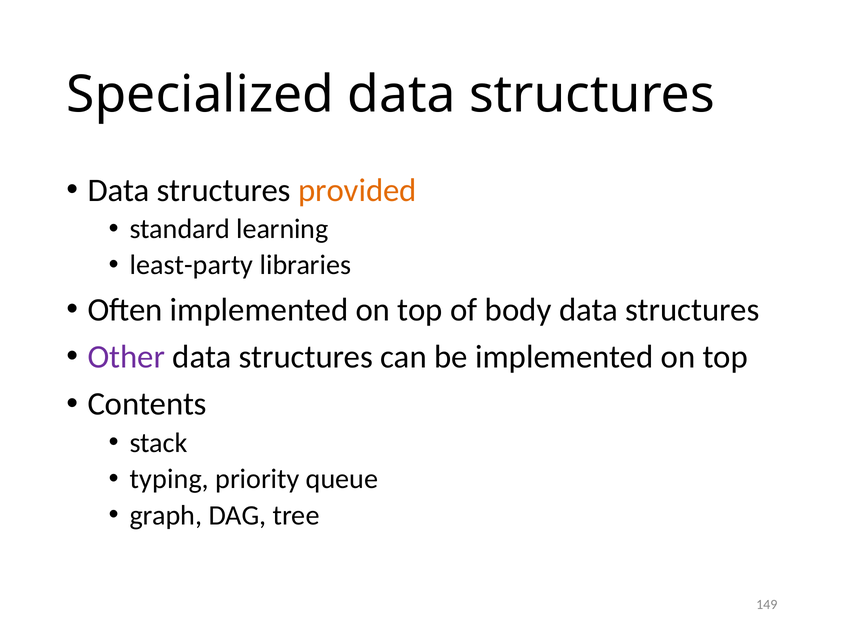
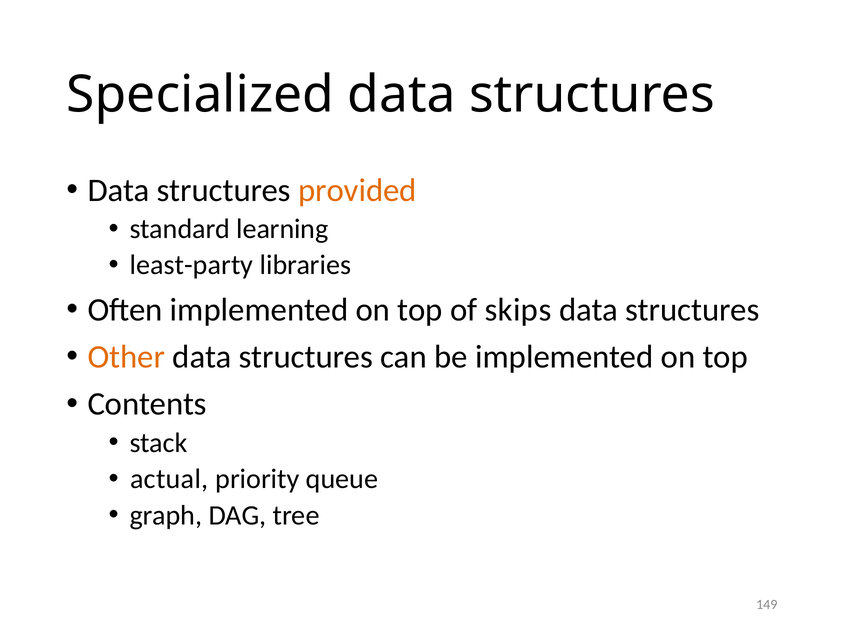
body: body -> skips
Other colour: purple -> orange
typing: typing -> actual
